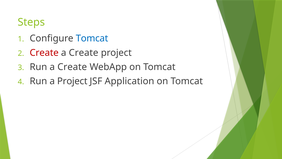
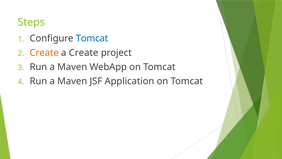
Create at (44, 53) colour: red -> orange
Create at (72, 67): Create -> Maven
Project at (72, 81): Project -> Maven
